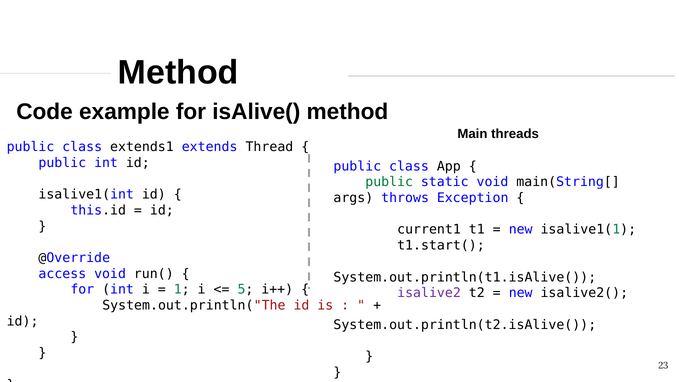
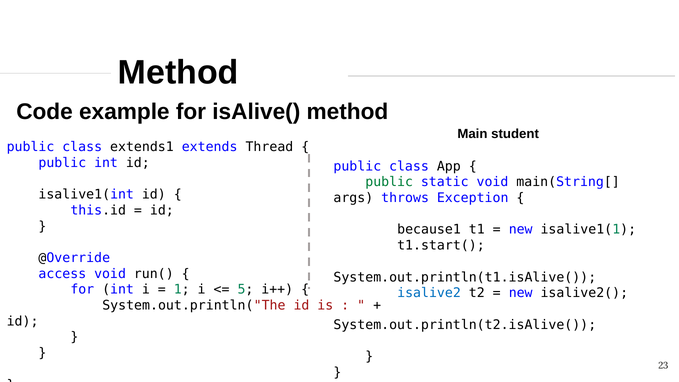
threads: threads -> student
current1: current1 -> because1
isalive2 colour: purple -> blue
